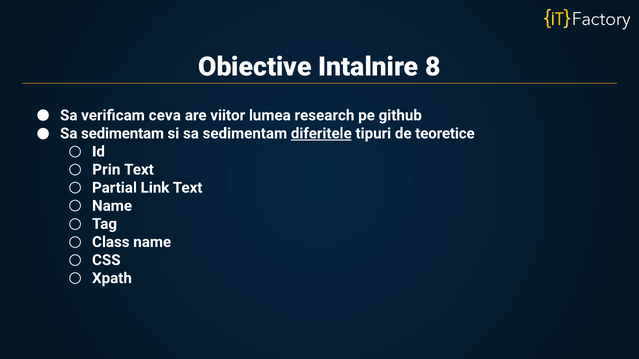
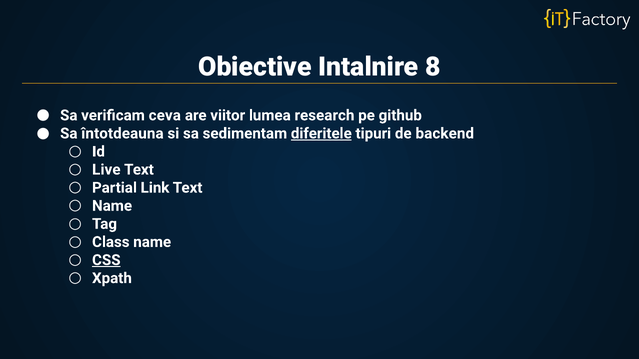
sedimentam at (123, 134): sedimentam -> întotdeauna
teoretice: teoretice -> backend
Prin: Prin -> Live
CSS underline: none -> present
